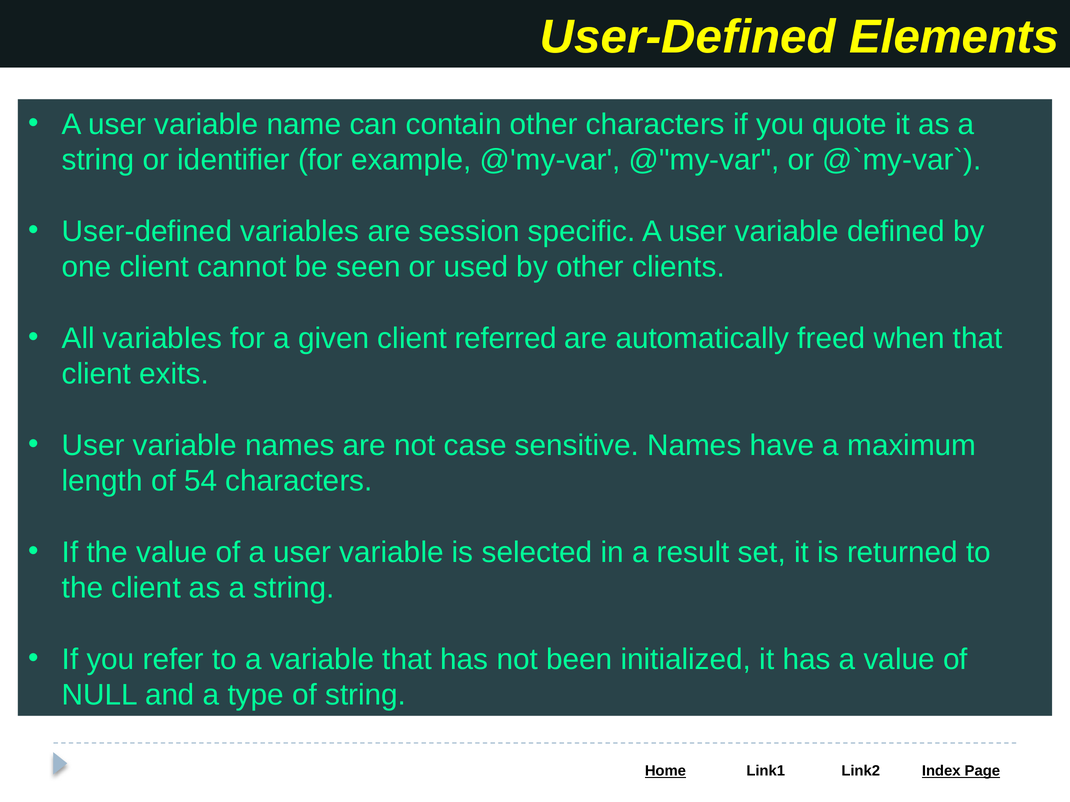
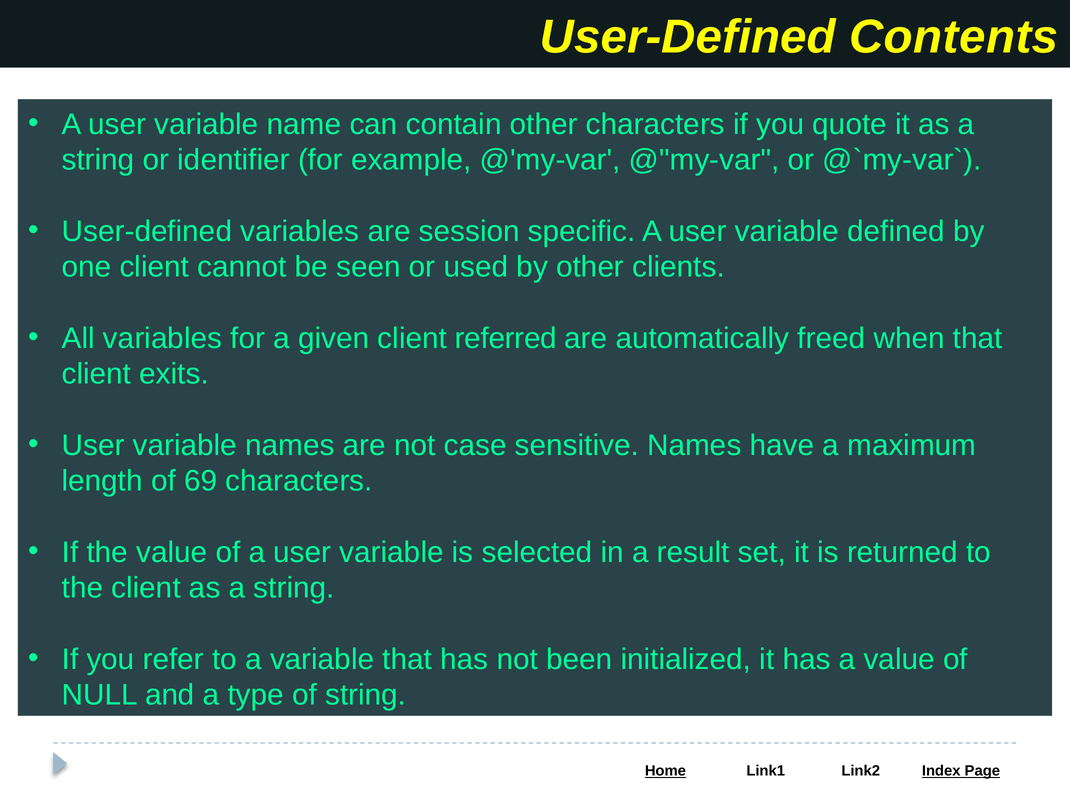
Elements: Elements -> Contents
54: 54 -> 69
